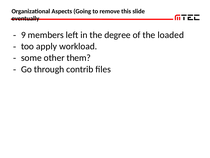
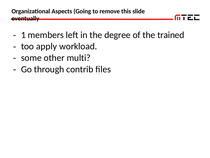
9: 9 -> 1
loaded: loaded -> trained
them: them -> multi
